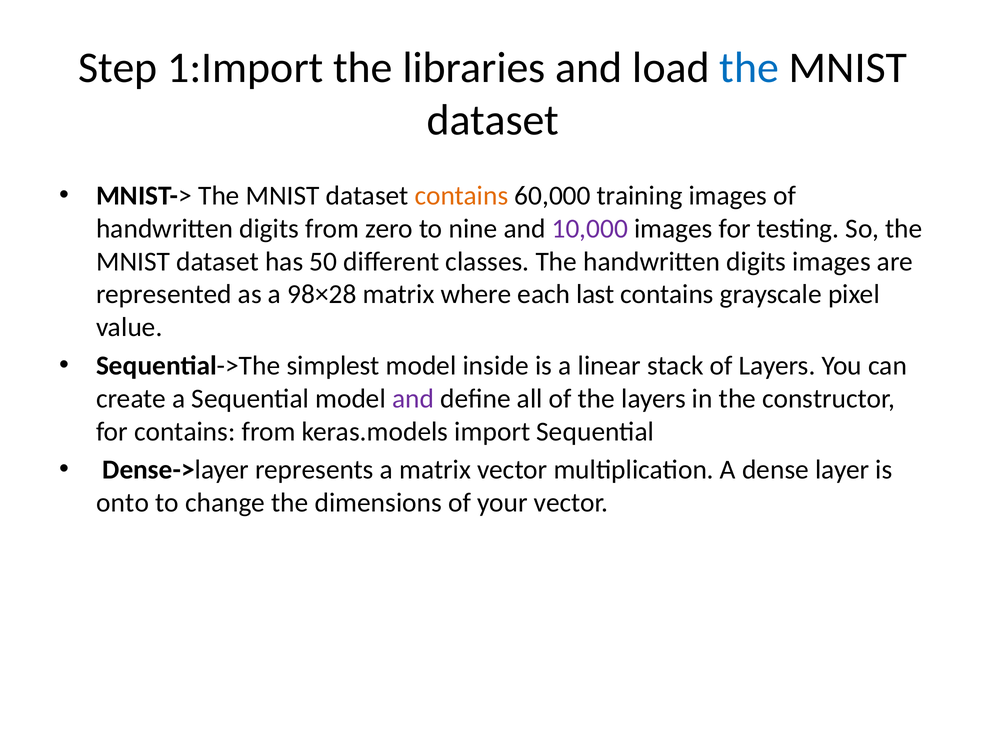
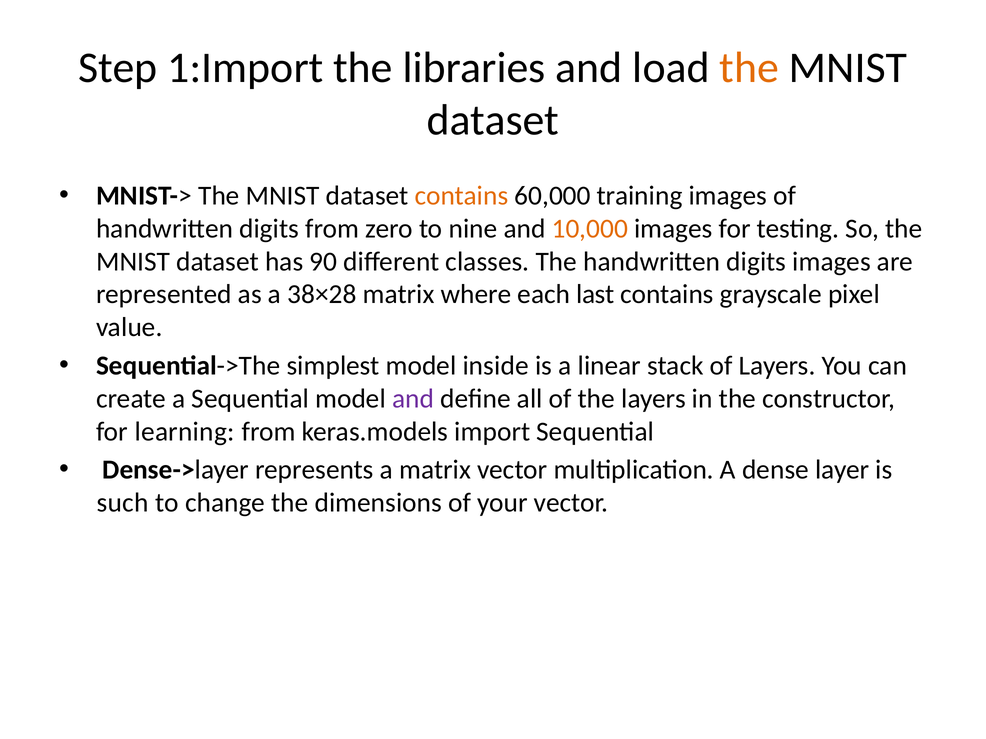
the at (749, 68) colour: blue -> orange
10,000 colour: purple -> orange
50: 50 -> 90
98×28: 98×28 -> 38×28
for contains: contains -> learning
onto: onto -> such
